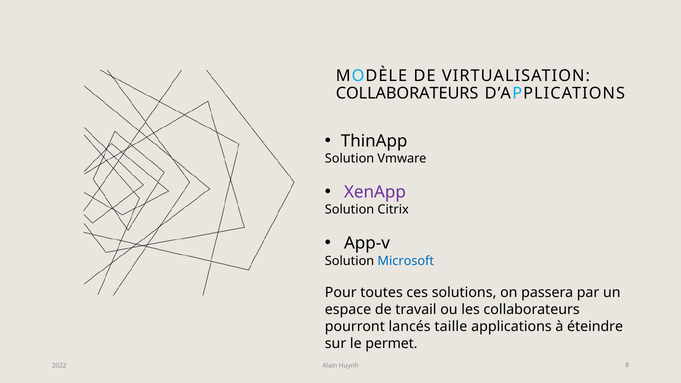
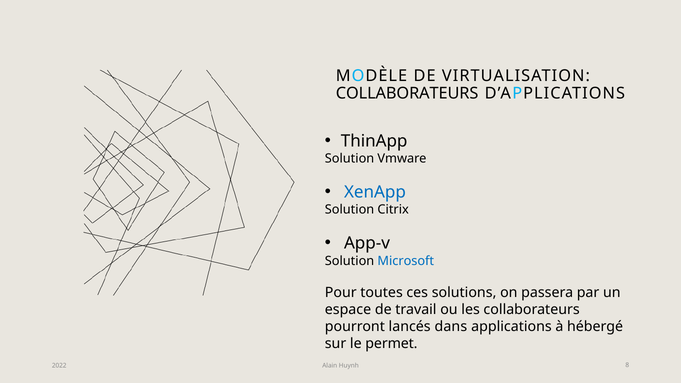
XenApp colour: purple -> blue
taille: taille -> dans
éteindre: éteindre -> hébergé
